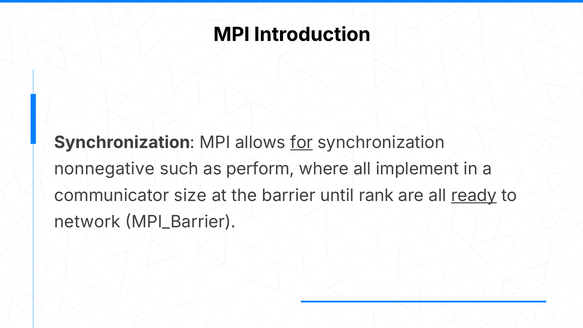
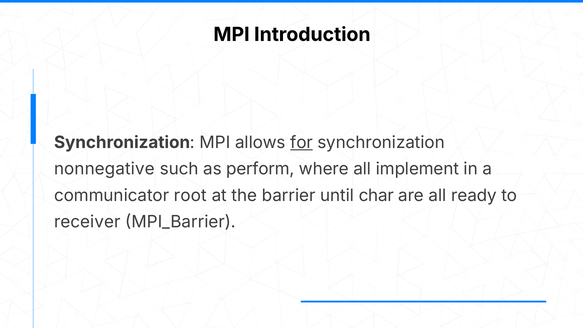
size: size -> root
rank: rank -> char
ready underline: present -> none
network: network -> receiver
